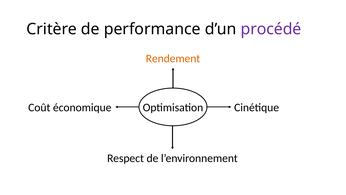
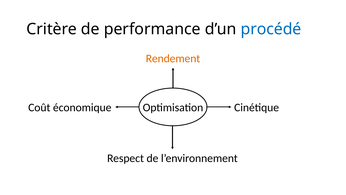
procédé colour: purple -> blue
